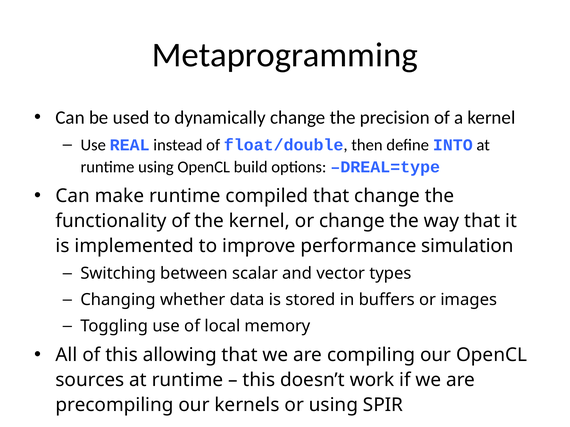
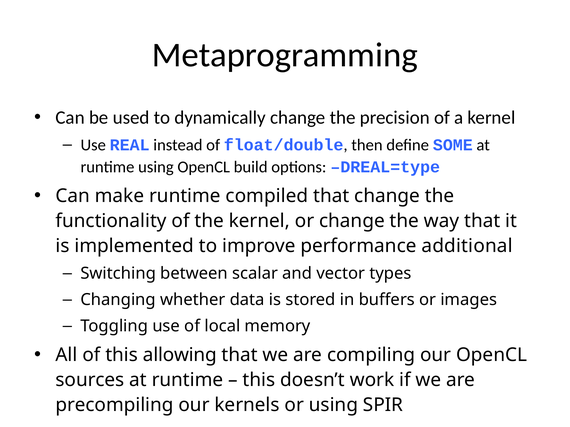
INTO: INTO -> SOME
simulation: simulation -> additional
